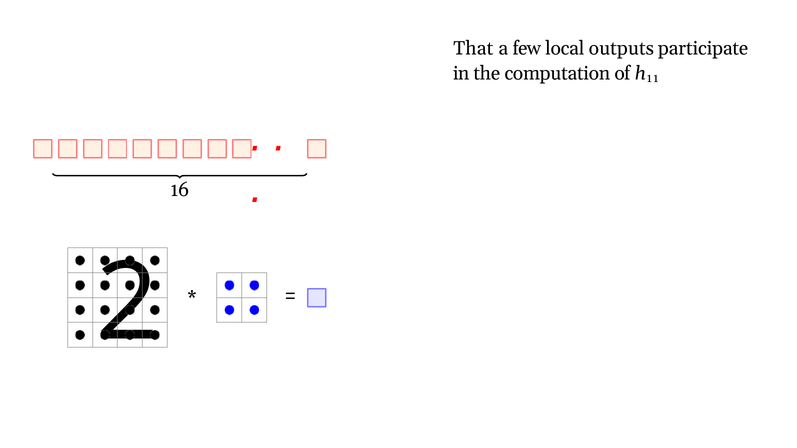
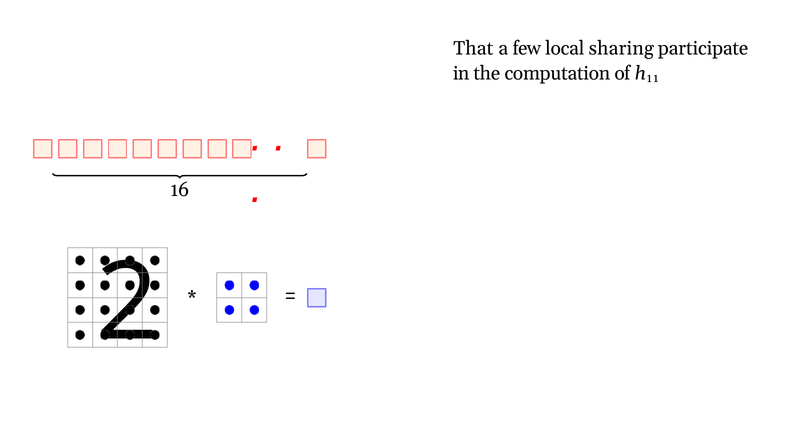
outputs: outputs -> sharing
